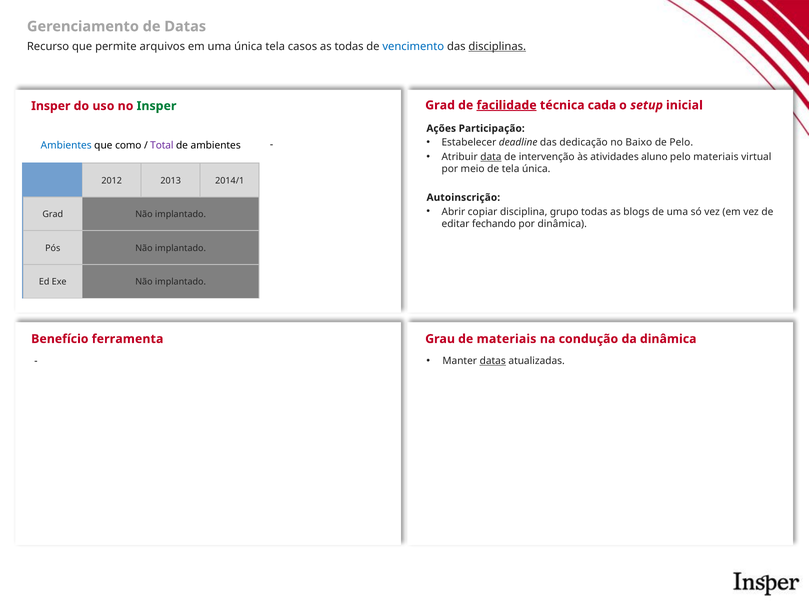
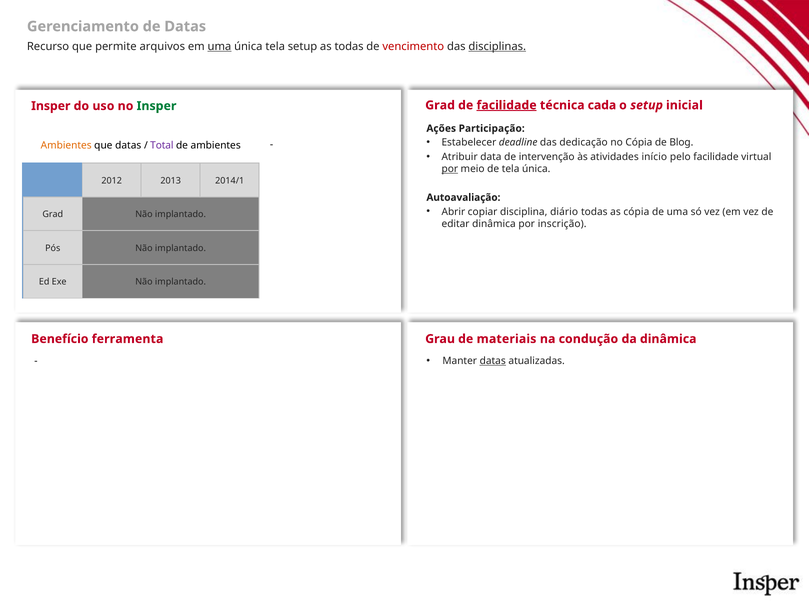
uma at (219, 46) underline: none -> present
tela casos: casos -> setup
vencimento colour: blue -> red
no Baixo: Baixo -> Cópia
de Pelo: Pelo -> Blog
Ambientes at (66, 146) colour: blue -> orange
que como: como -> datas
data underline: present -> none
aluno: aluno -> início
pelo materiais: materiais -> facilidade
por at (450, 169) underline: none -> present
Autoinscrição: Autoinscrição -> Autoavaliação
grupo: grupo -> diário
as blogs: blogs -> cópia
editar fechando: fechando -> dinâmica
por dinâmica: dinâmica -> inscrição
